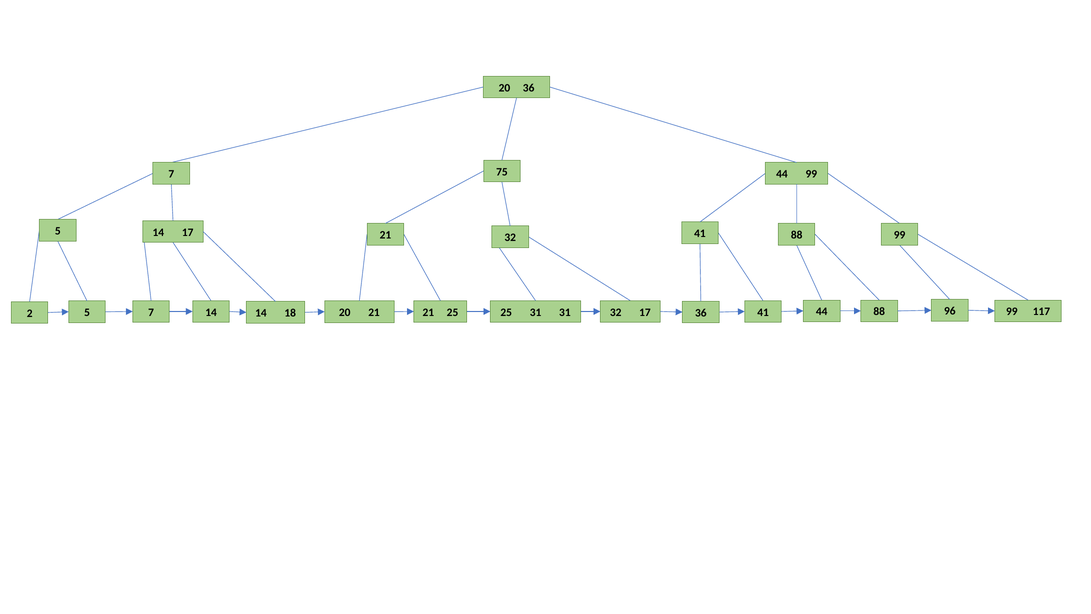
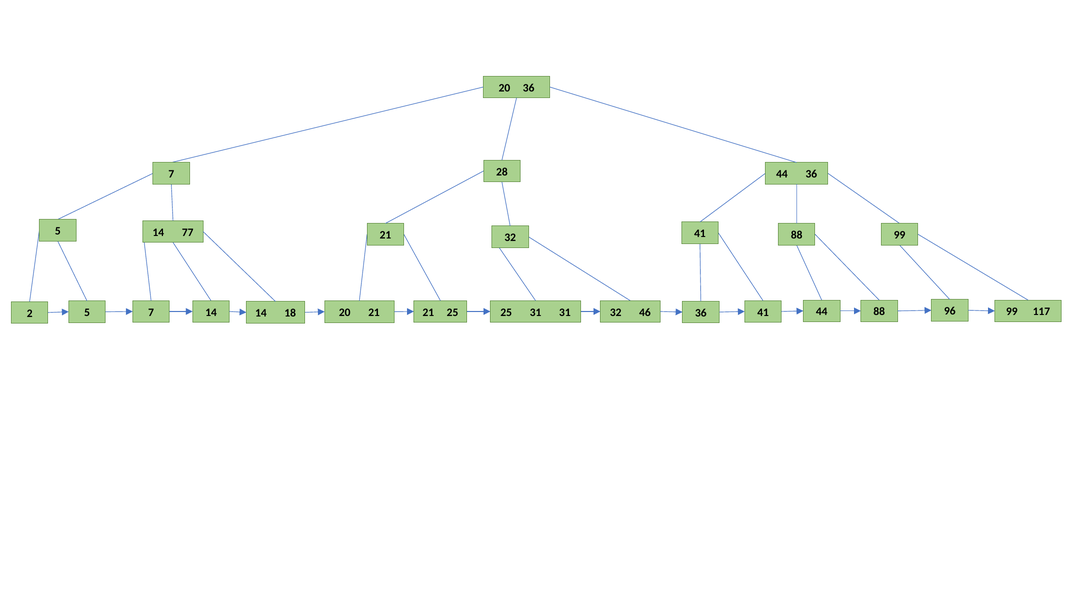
75: 75 -> 28
44 99: 99 -> 36
14 17: 17 -> 77
32 17: 17 -> 46
